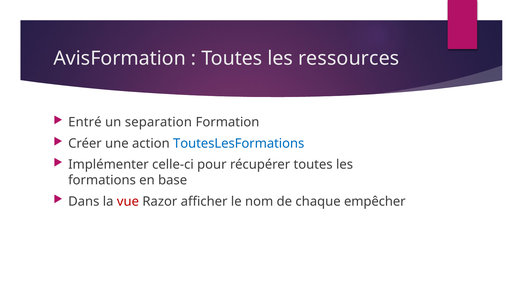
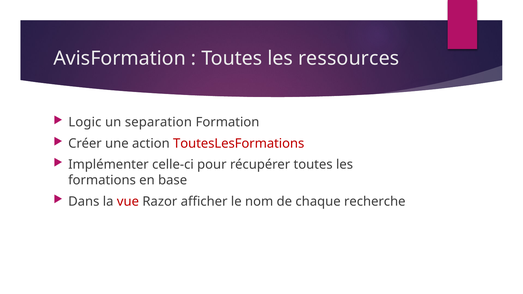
Entré: Entré -> Logic
ToutesLesFormations colour: blue -> red
empêcher: empêcher -> recherche
